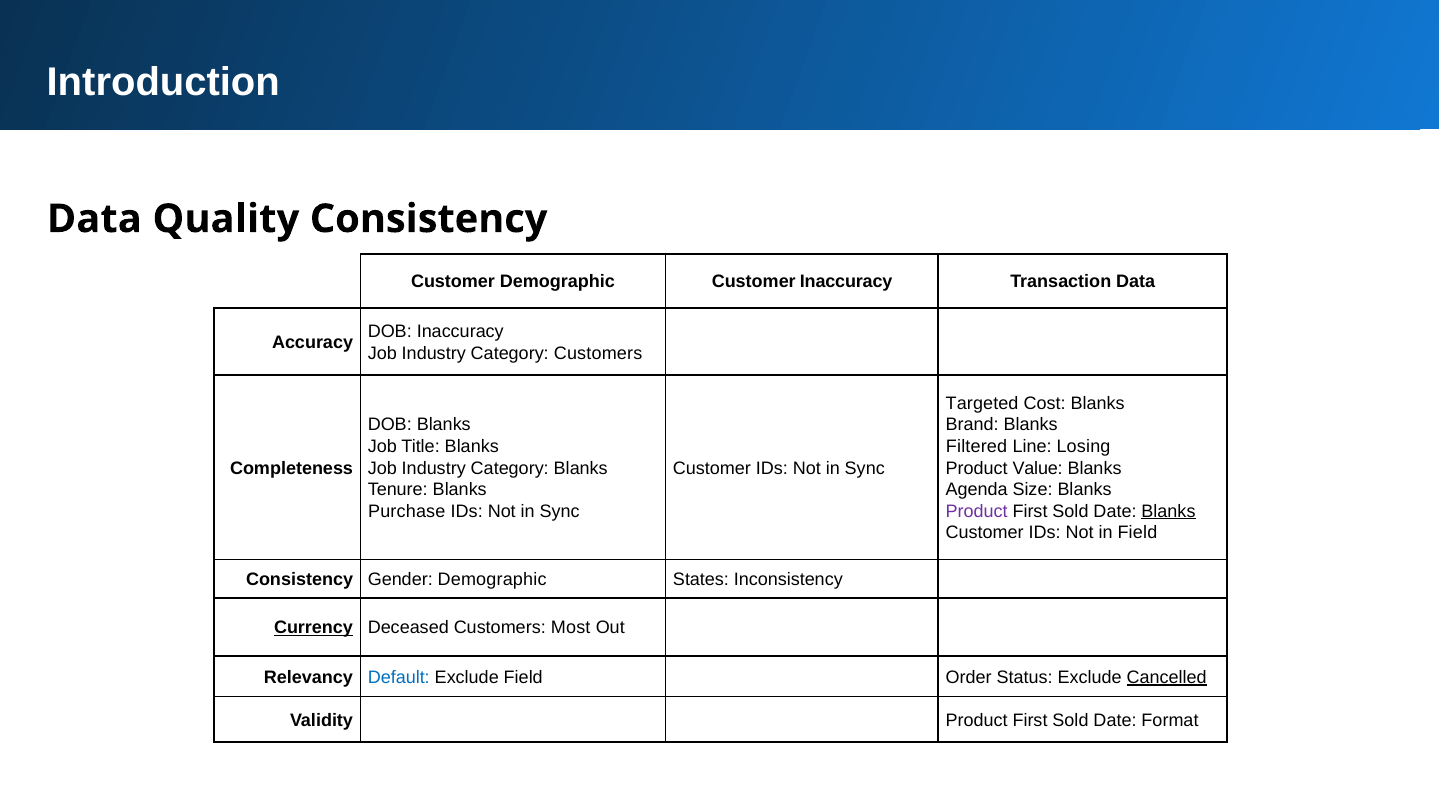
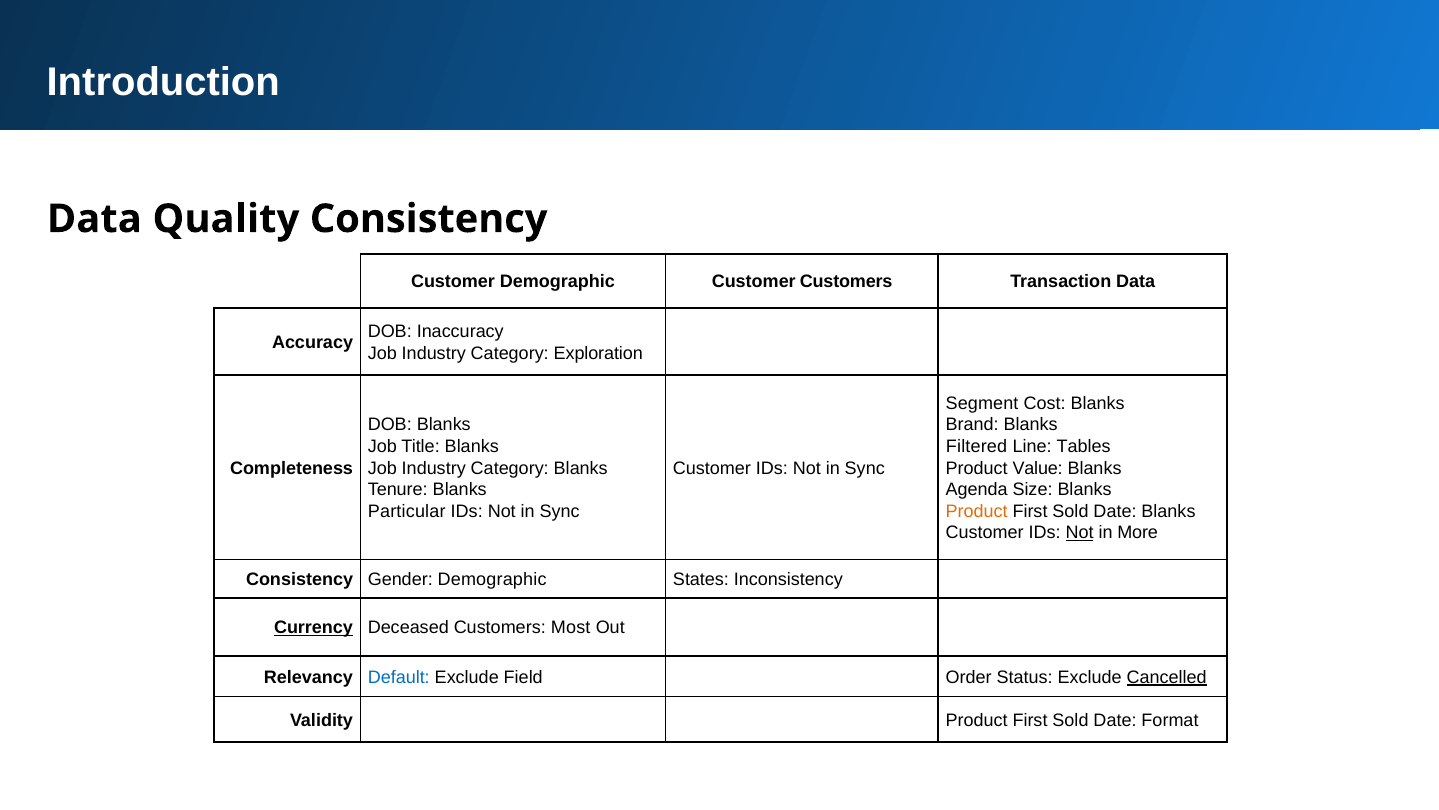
Customer Inaccuracy: Inaccuracy -> Customers
Category Customers: Customers -> Exploration
Targeted: Targeted -> Segment
Losing: Losing -> Tables
Purchase: Purchase -> Particular
Product at (977, 511) colour: purple -> orange
Blanks at (1168, 511) underline: present -> none
Not at (1080, 532) underline: none -> present
in Field: Field -> More
